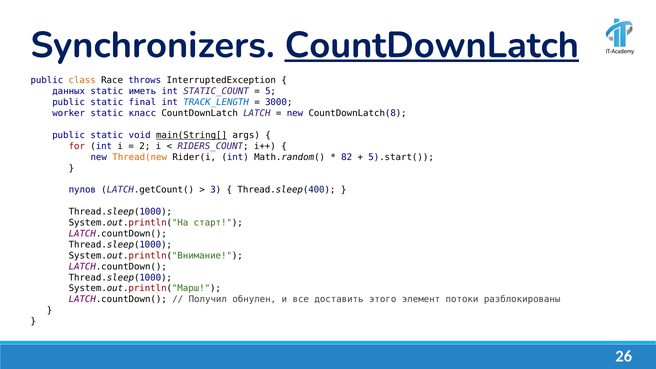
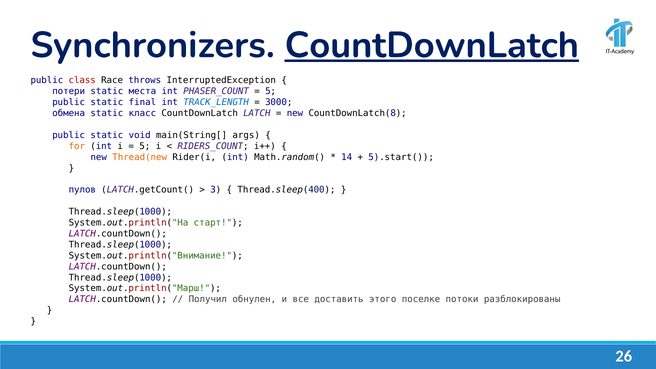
class colour: orange -> red
данных: данных -> потери
иметь: иметь -> места
STATIC_COUNT: STATIC_COUNT -> PHASER_COUNT
worker: worker -> обмена
main(String[ underline: present -> none
for colour: red -> orange
2 at (145, 146): 2 -> 5
82: 82 -> 14
элемент: элемент -> поселке
